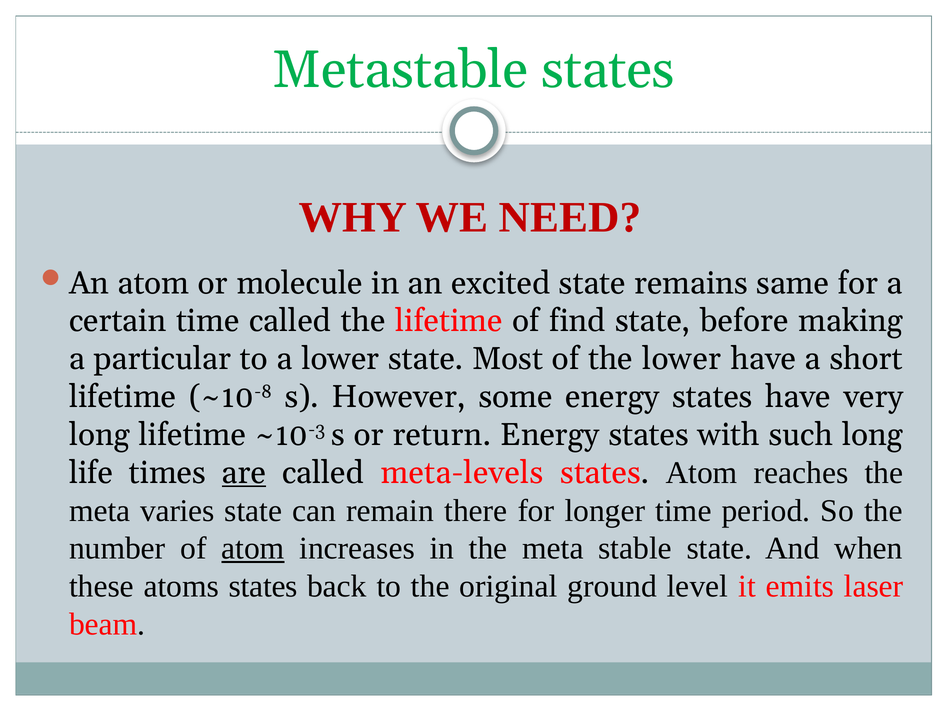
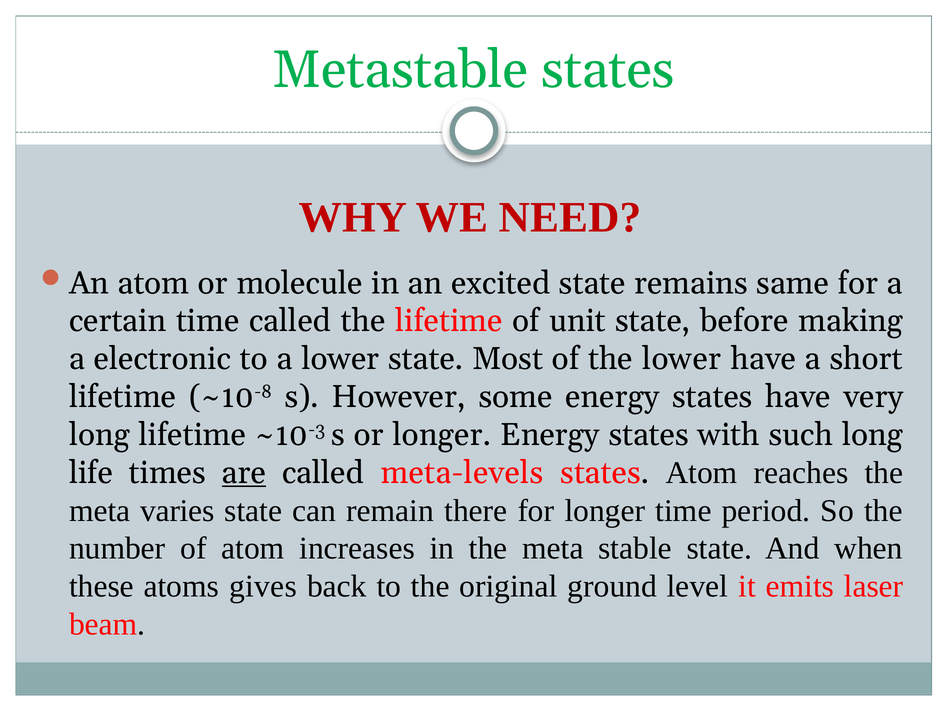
find: find -> unit
particular: particular -> electronic
or return: return -> longer
atom at (253, 549) underline: present -> none
atoms states: states -> gives
